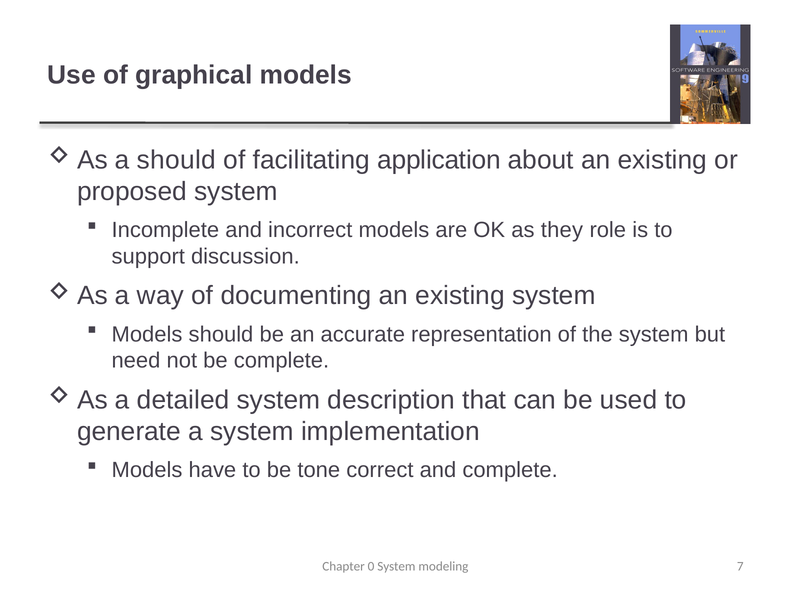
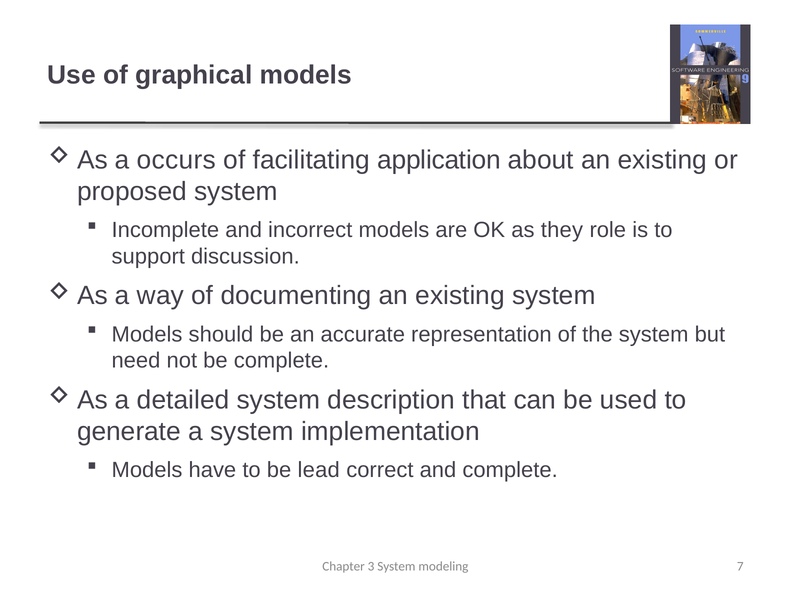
a should: should -> occurs
tone: tone -> lead
0: 0 -> 3
